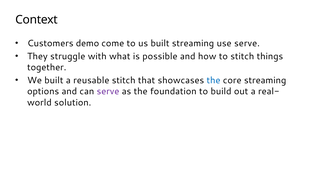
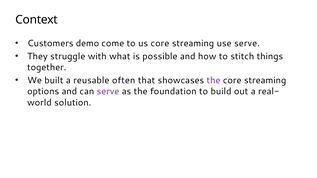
us built: built -> core
reusable stitch: stitch -> often
the at (214, 80) colour: blue -> purple
